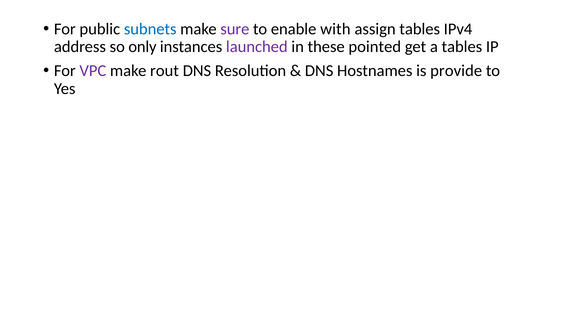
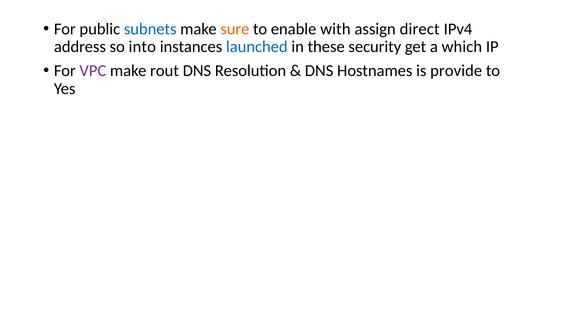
sure colour: purple -> orange
assign tables: tables -> direct
only: only -> into
launched colour: purple -> blue
pointed: pointed -> security
a tables: tables -> which
